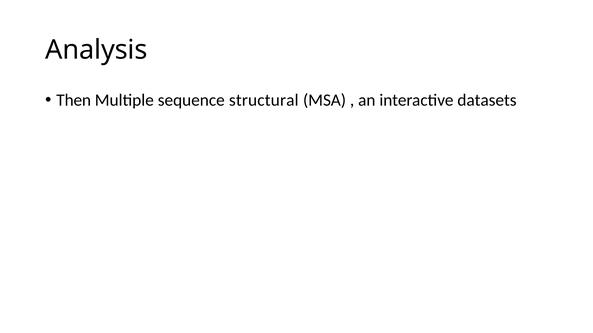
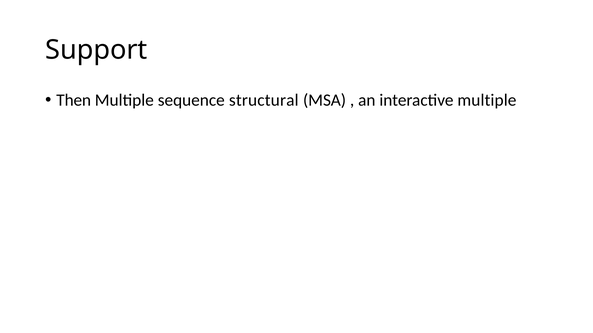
Analysis: Analysis -> Support
interactive datasets: datasets -> multiple
